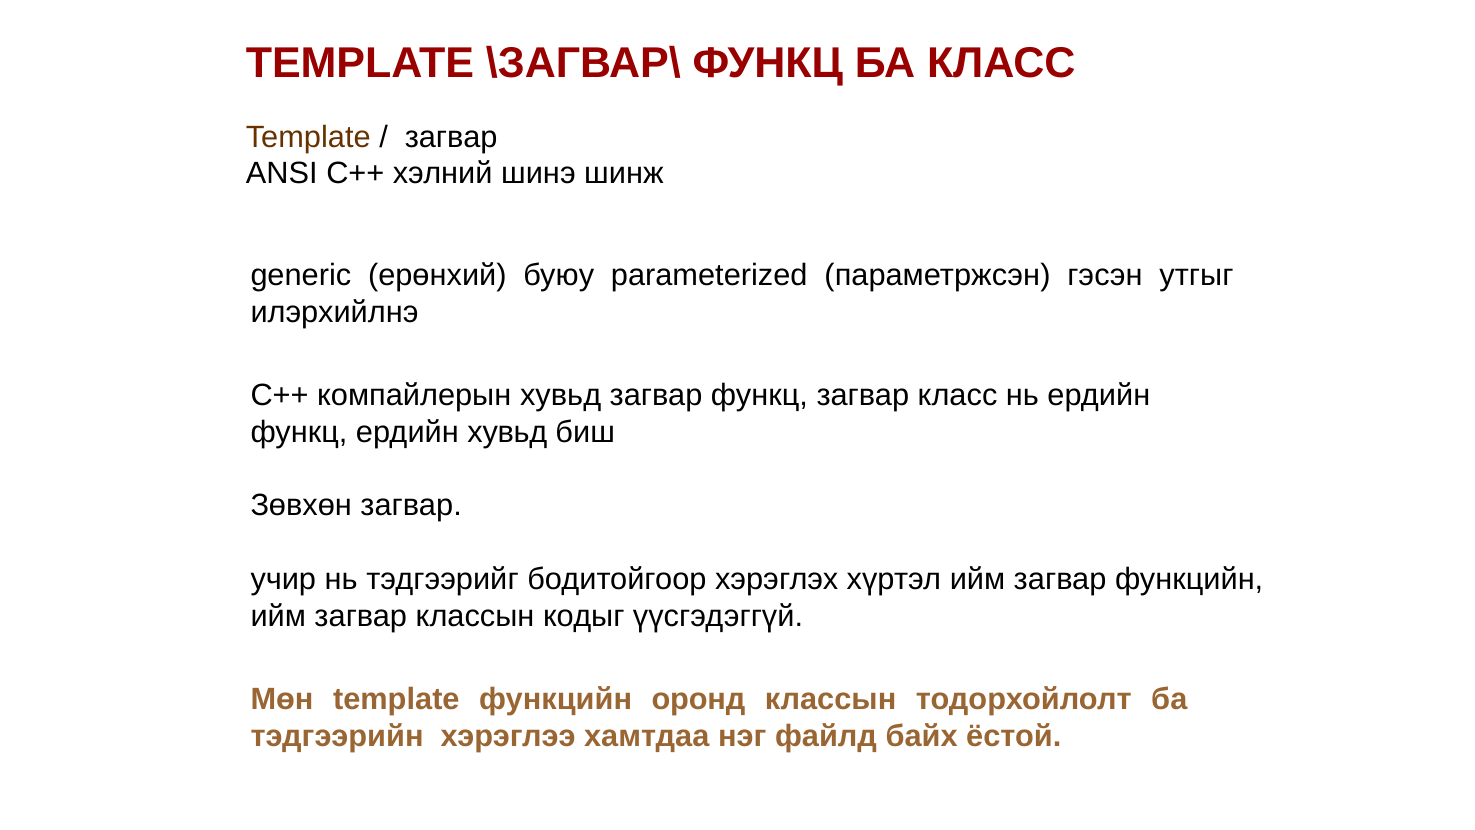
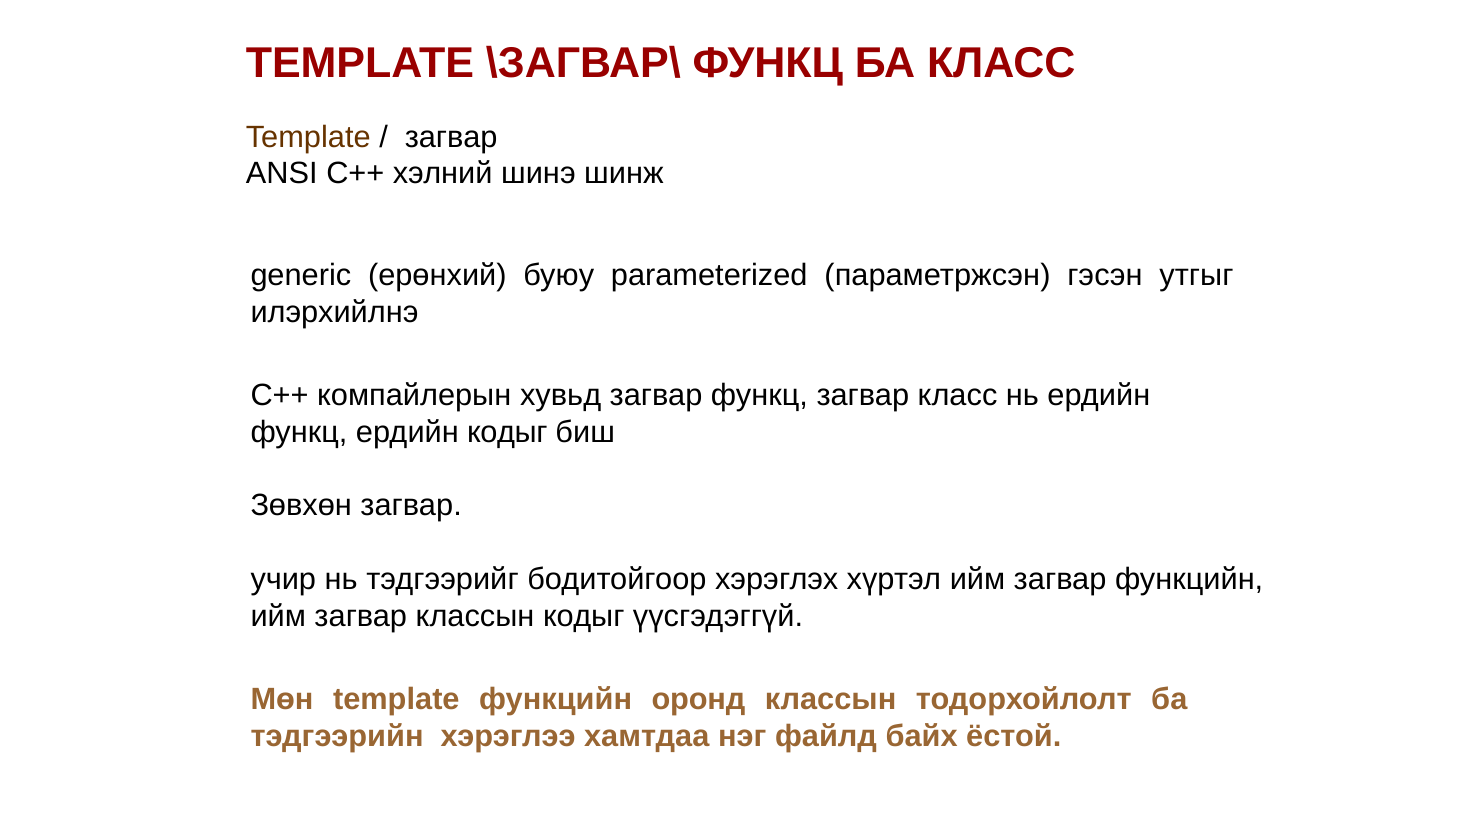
ердийн хувьд: хувьд -> кодыг
